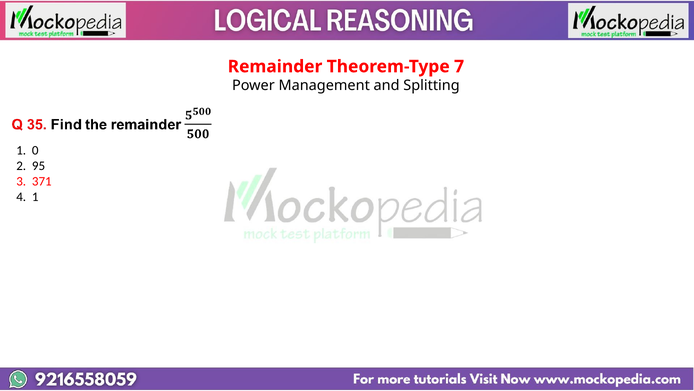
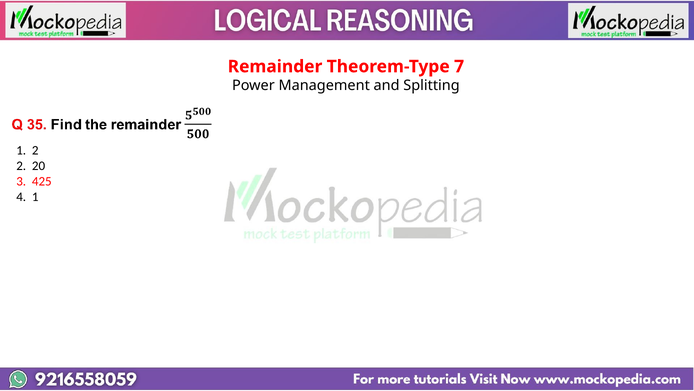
1 0: 0 -> 2
95: 95 -> 20
371: 371 -> 425
